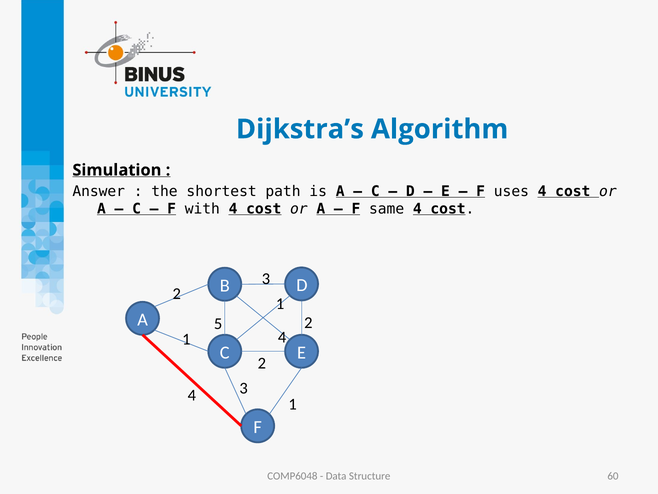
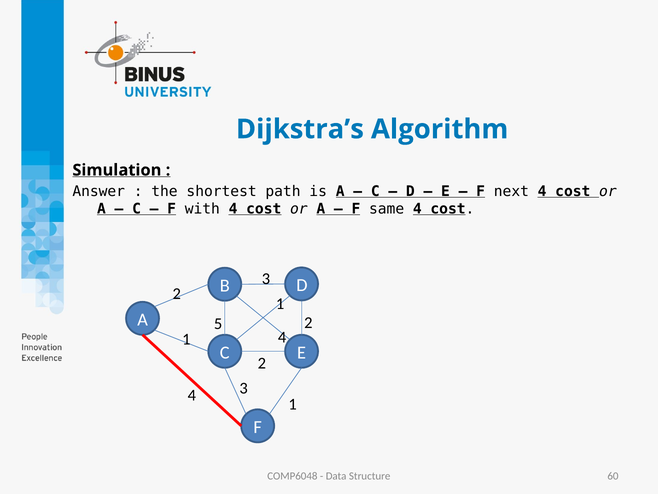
uses: uses -> next
